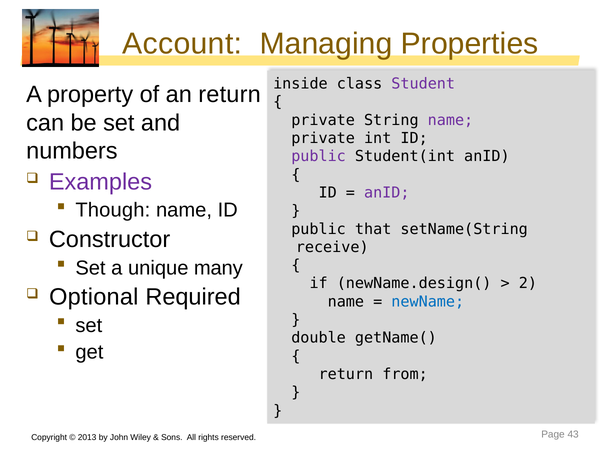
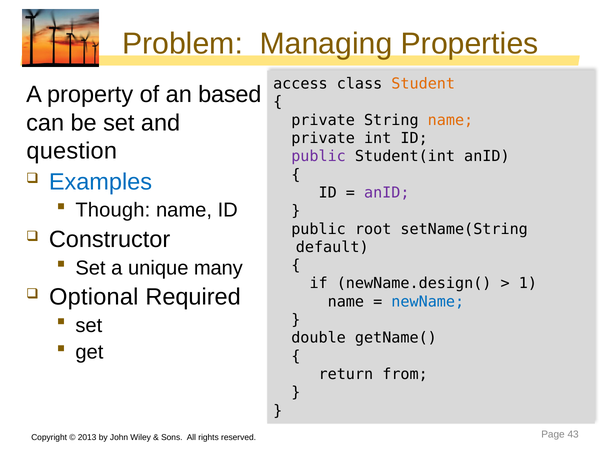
Account: Account -> Problem
inside: inside -> access
Student colour: purple -> orange
an return: return -> based
name at (450, 120) colour: purple -> orange
numbers: numbers -> question
Examples colour: purple -> blue
that: that -> root
receive: receive -> default
2: 2 -> 1
